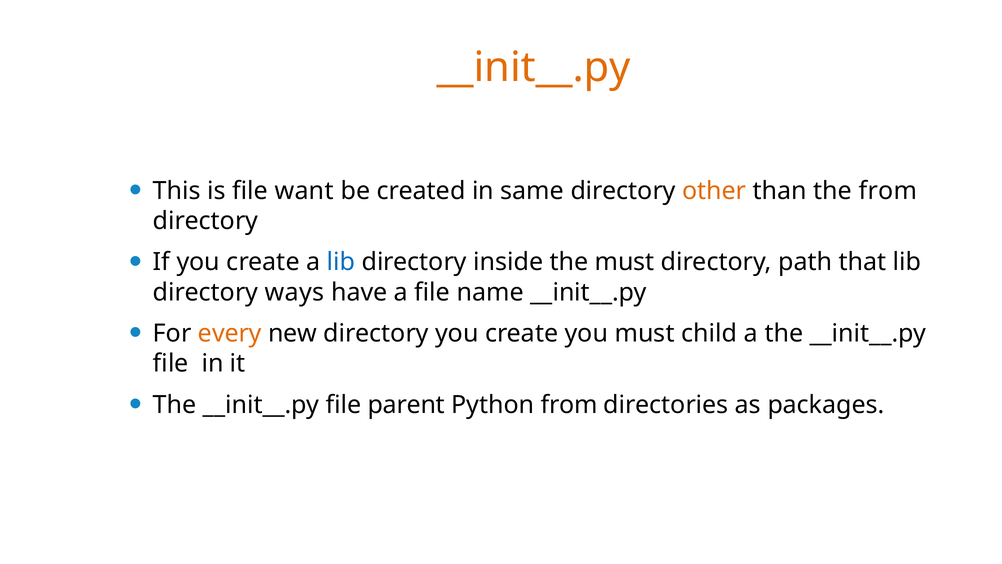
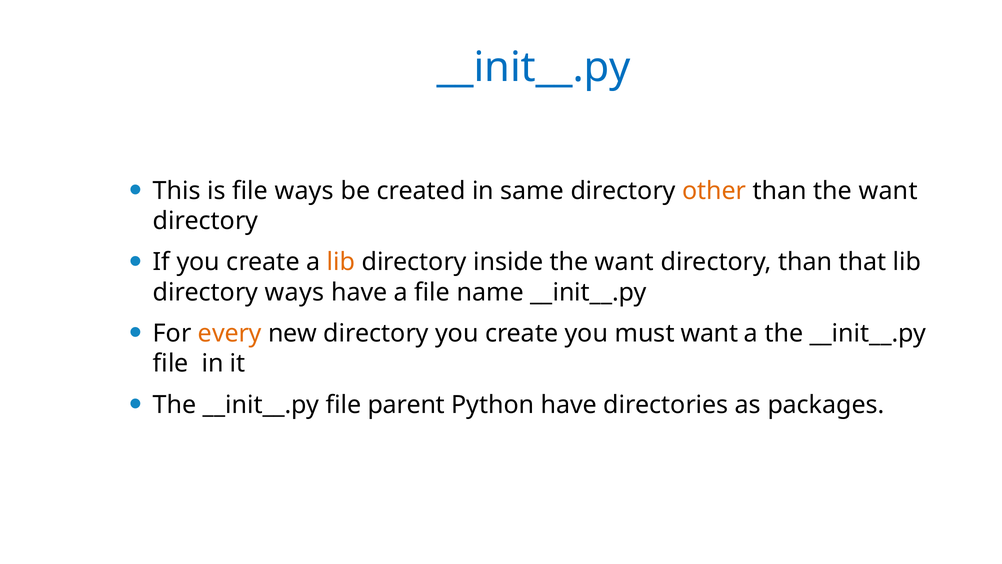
__init__.py at (534, 68) colour: orange -> blue
file want: want -> ways
than the from: from -> want
lib at (341, 262) colour: blue -> orange
inside the must: must -> want
directory path: path -> than
must child: child -> want
Python from: from -> have
